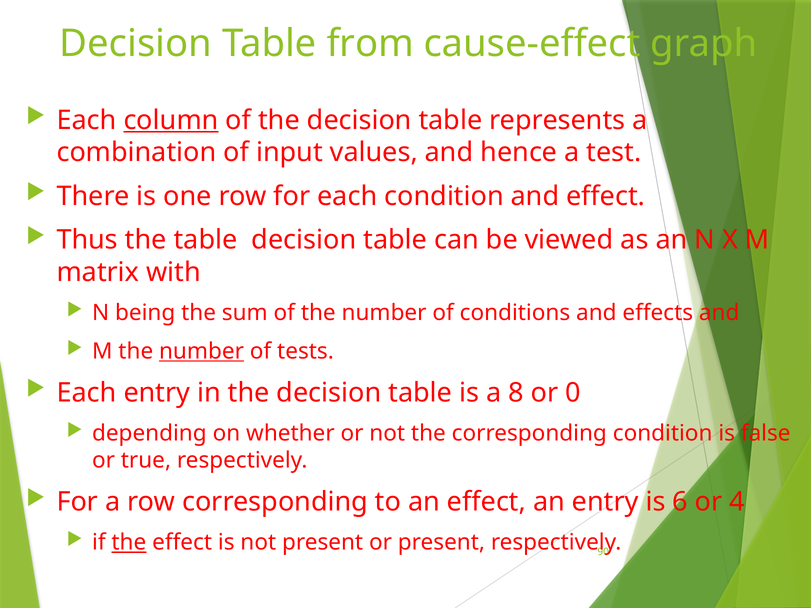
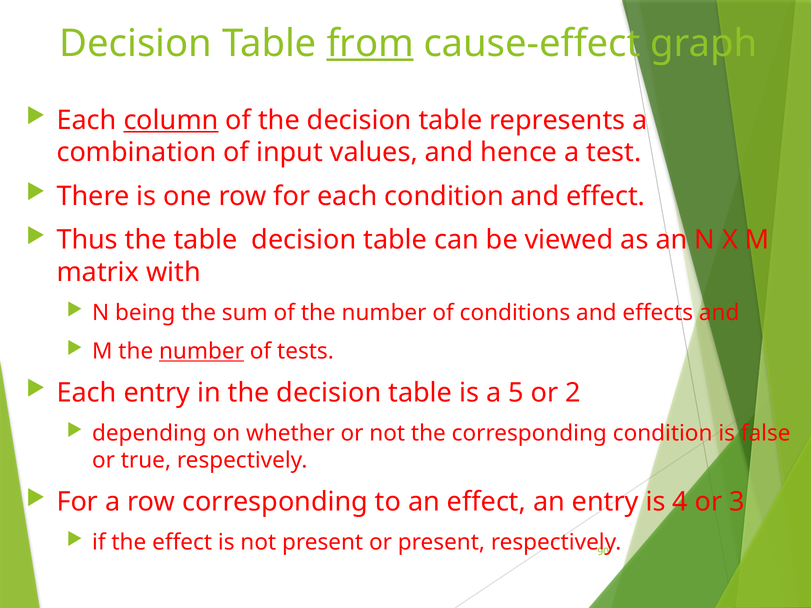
from underline: none -> present
8: 8 -> 5
0: 0 -> 2
6: 6 -> 4
4: 4 -> 3
the at (129, 543) underline: present -> none
